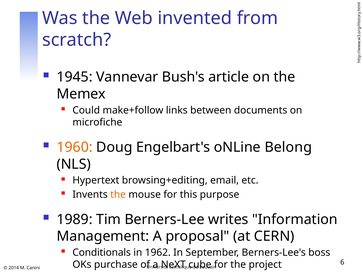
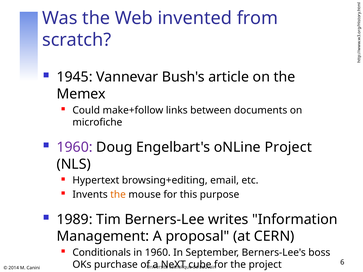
1960 at (75, 147) colour: orange -> purple
oNLine Belong: Belong -> Project
in 1962: 1962 -> 1960
